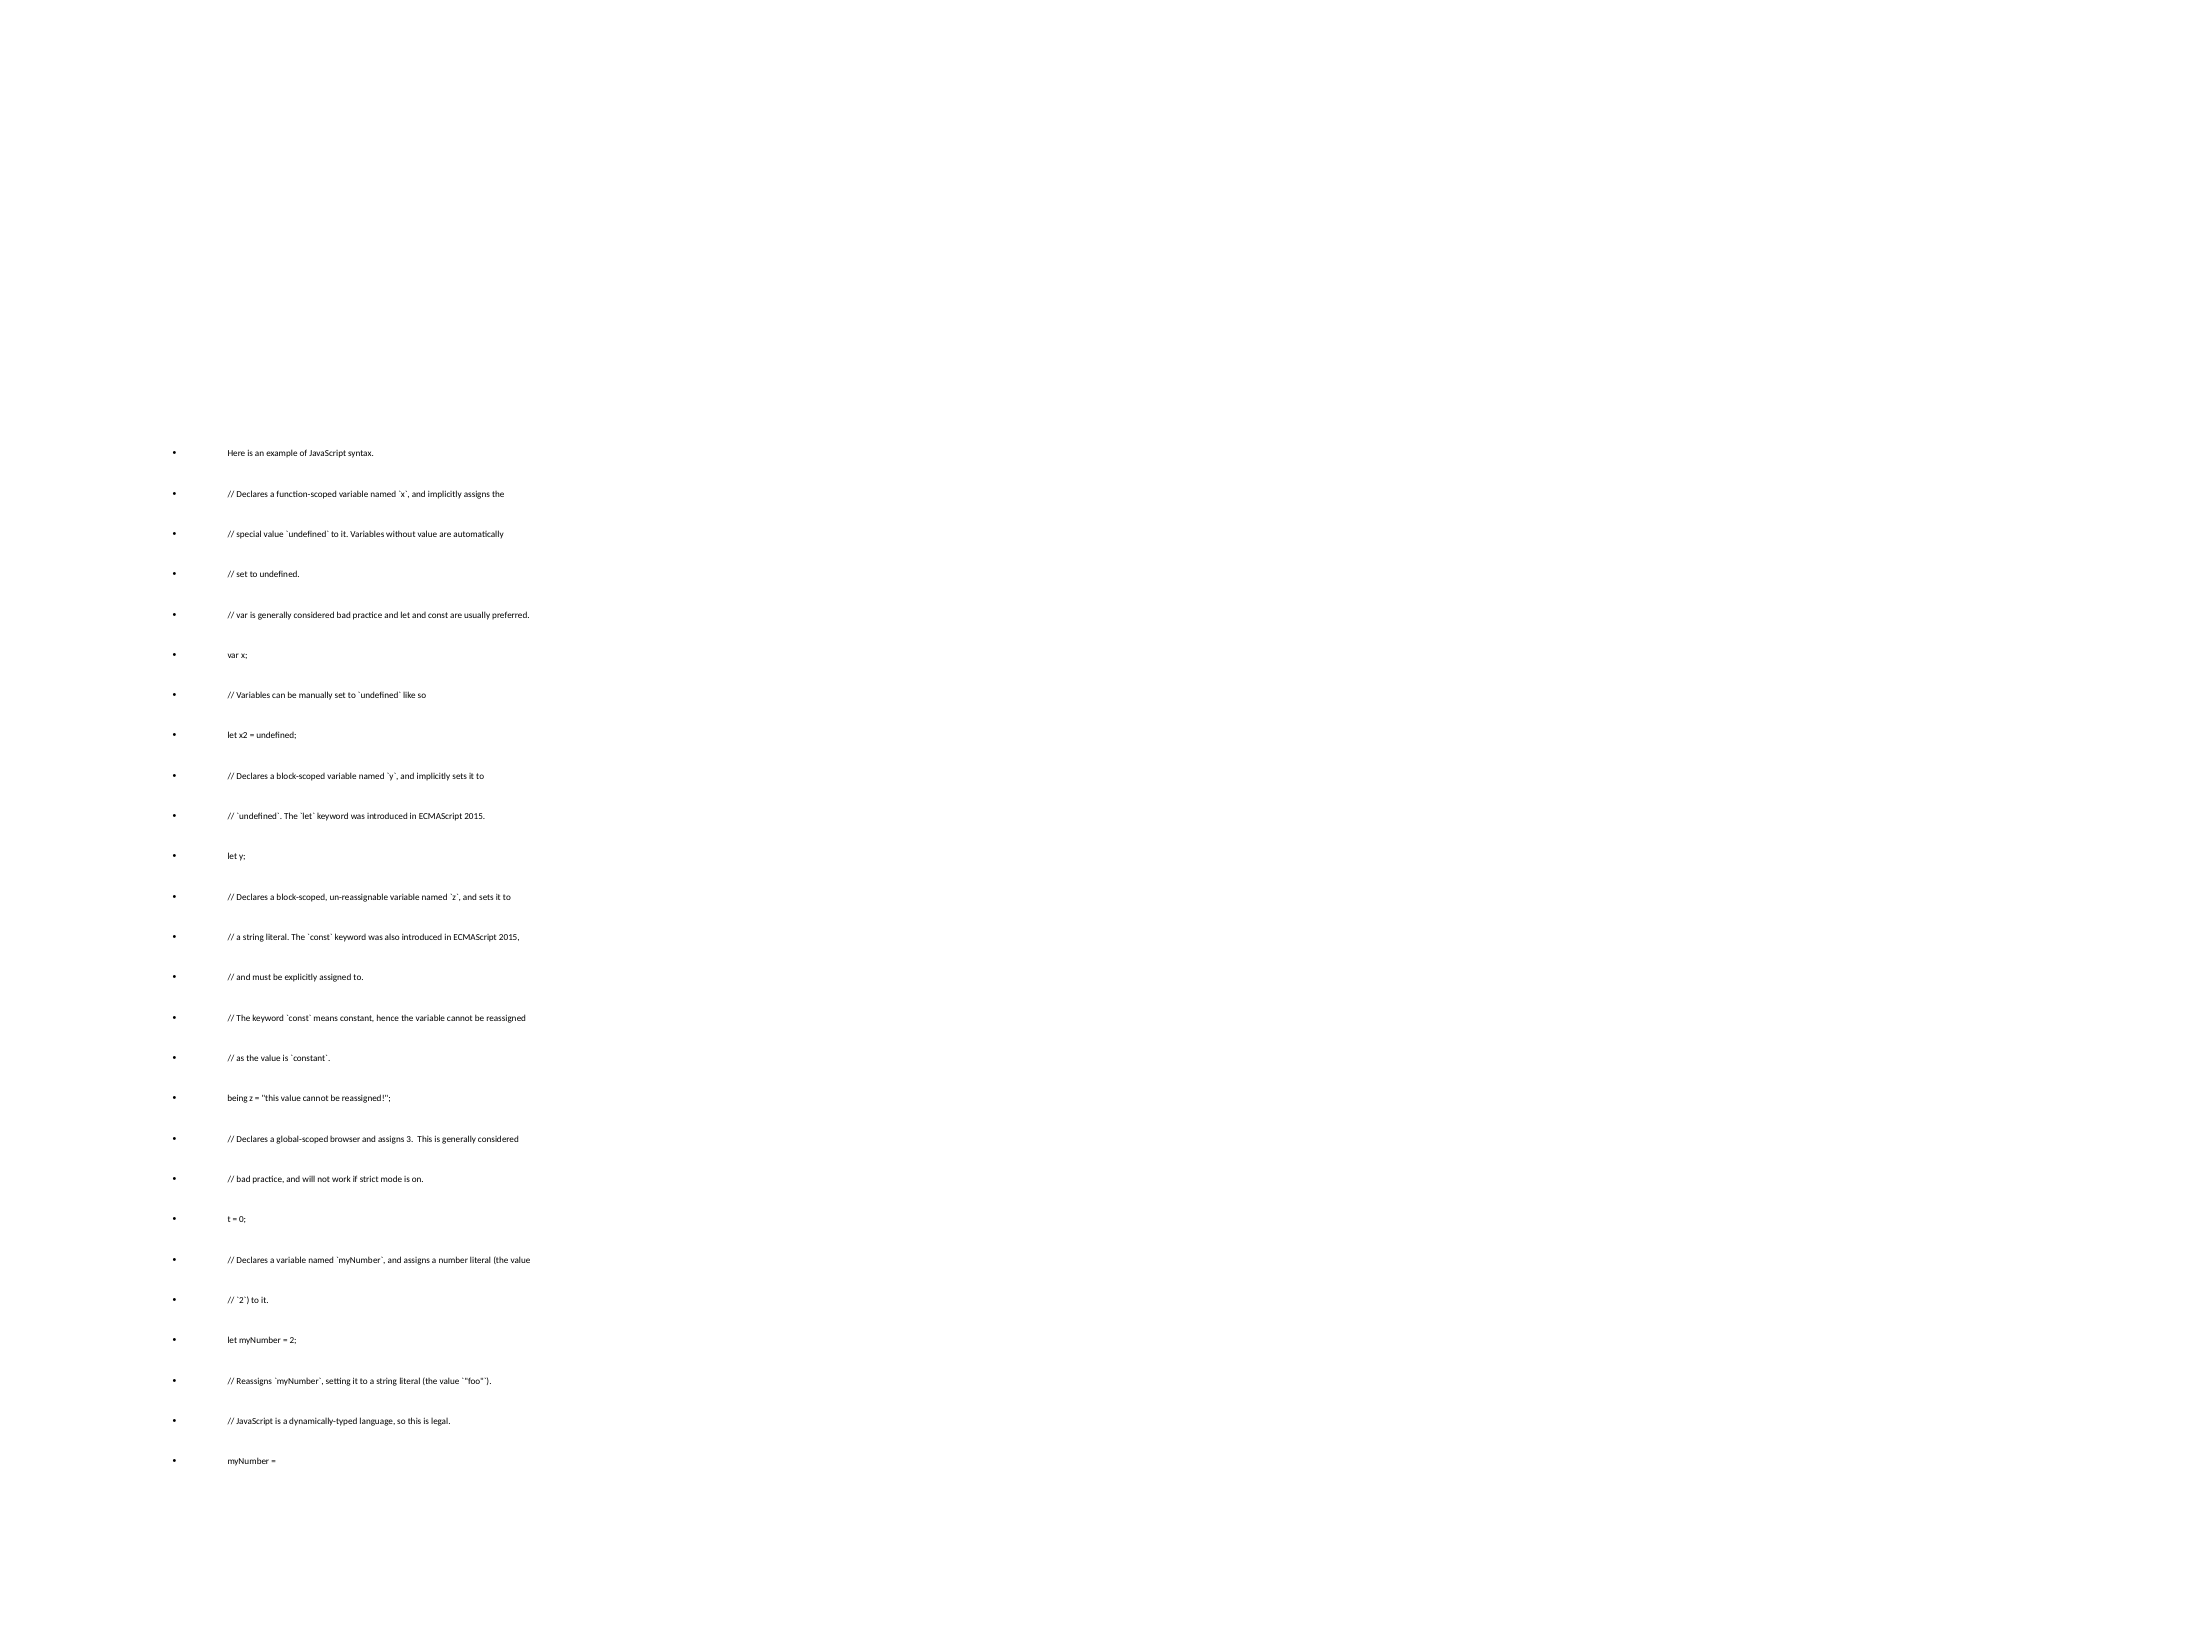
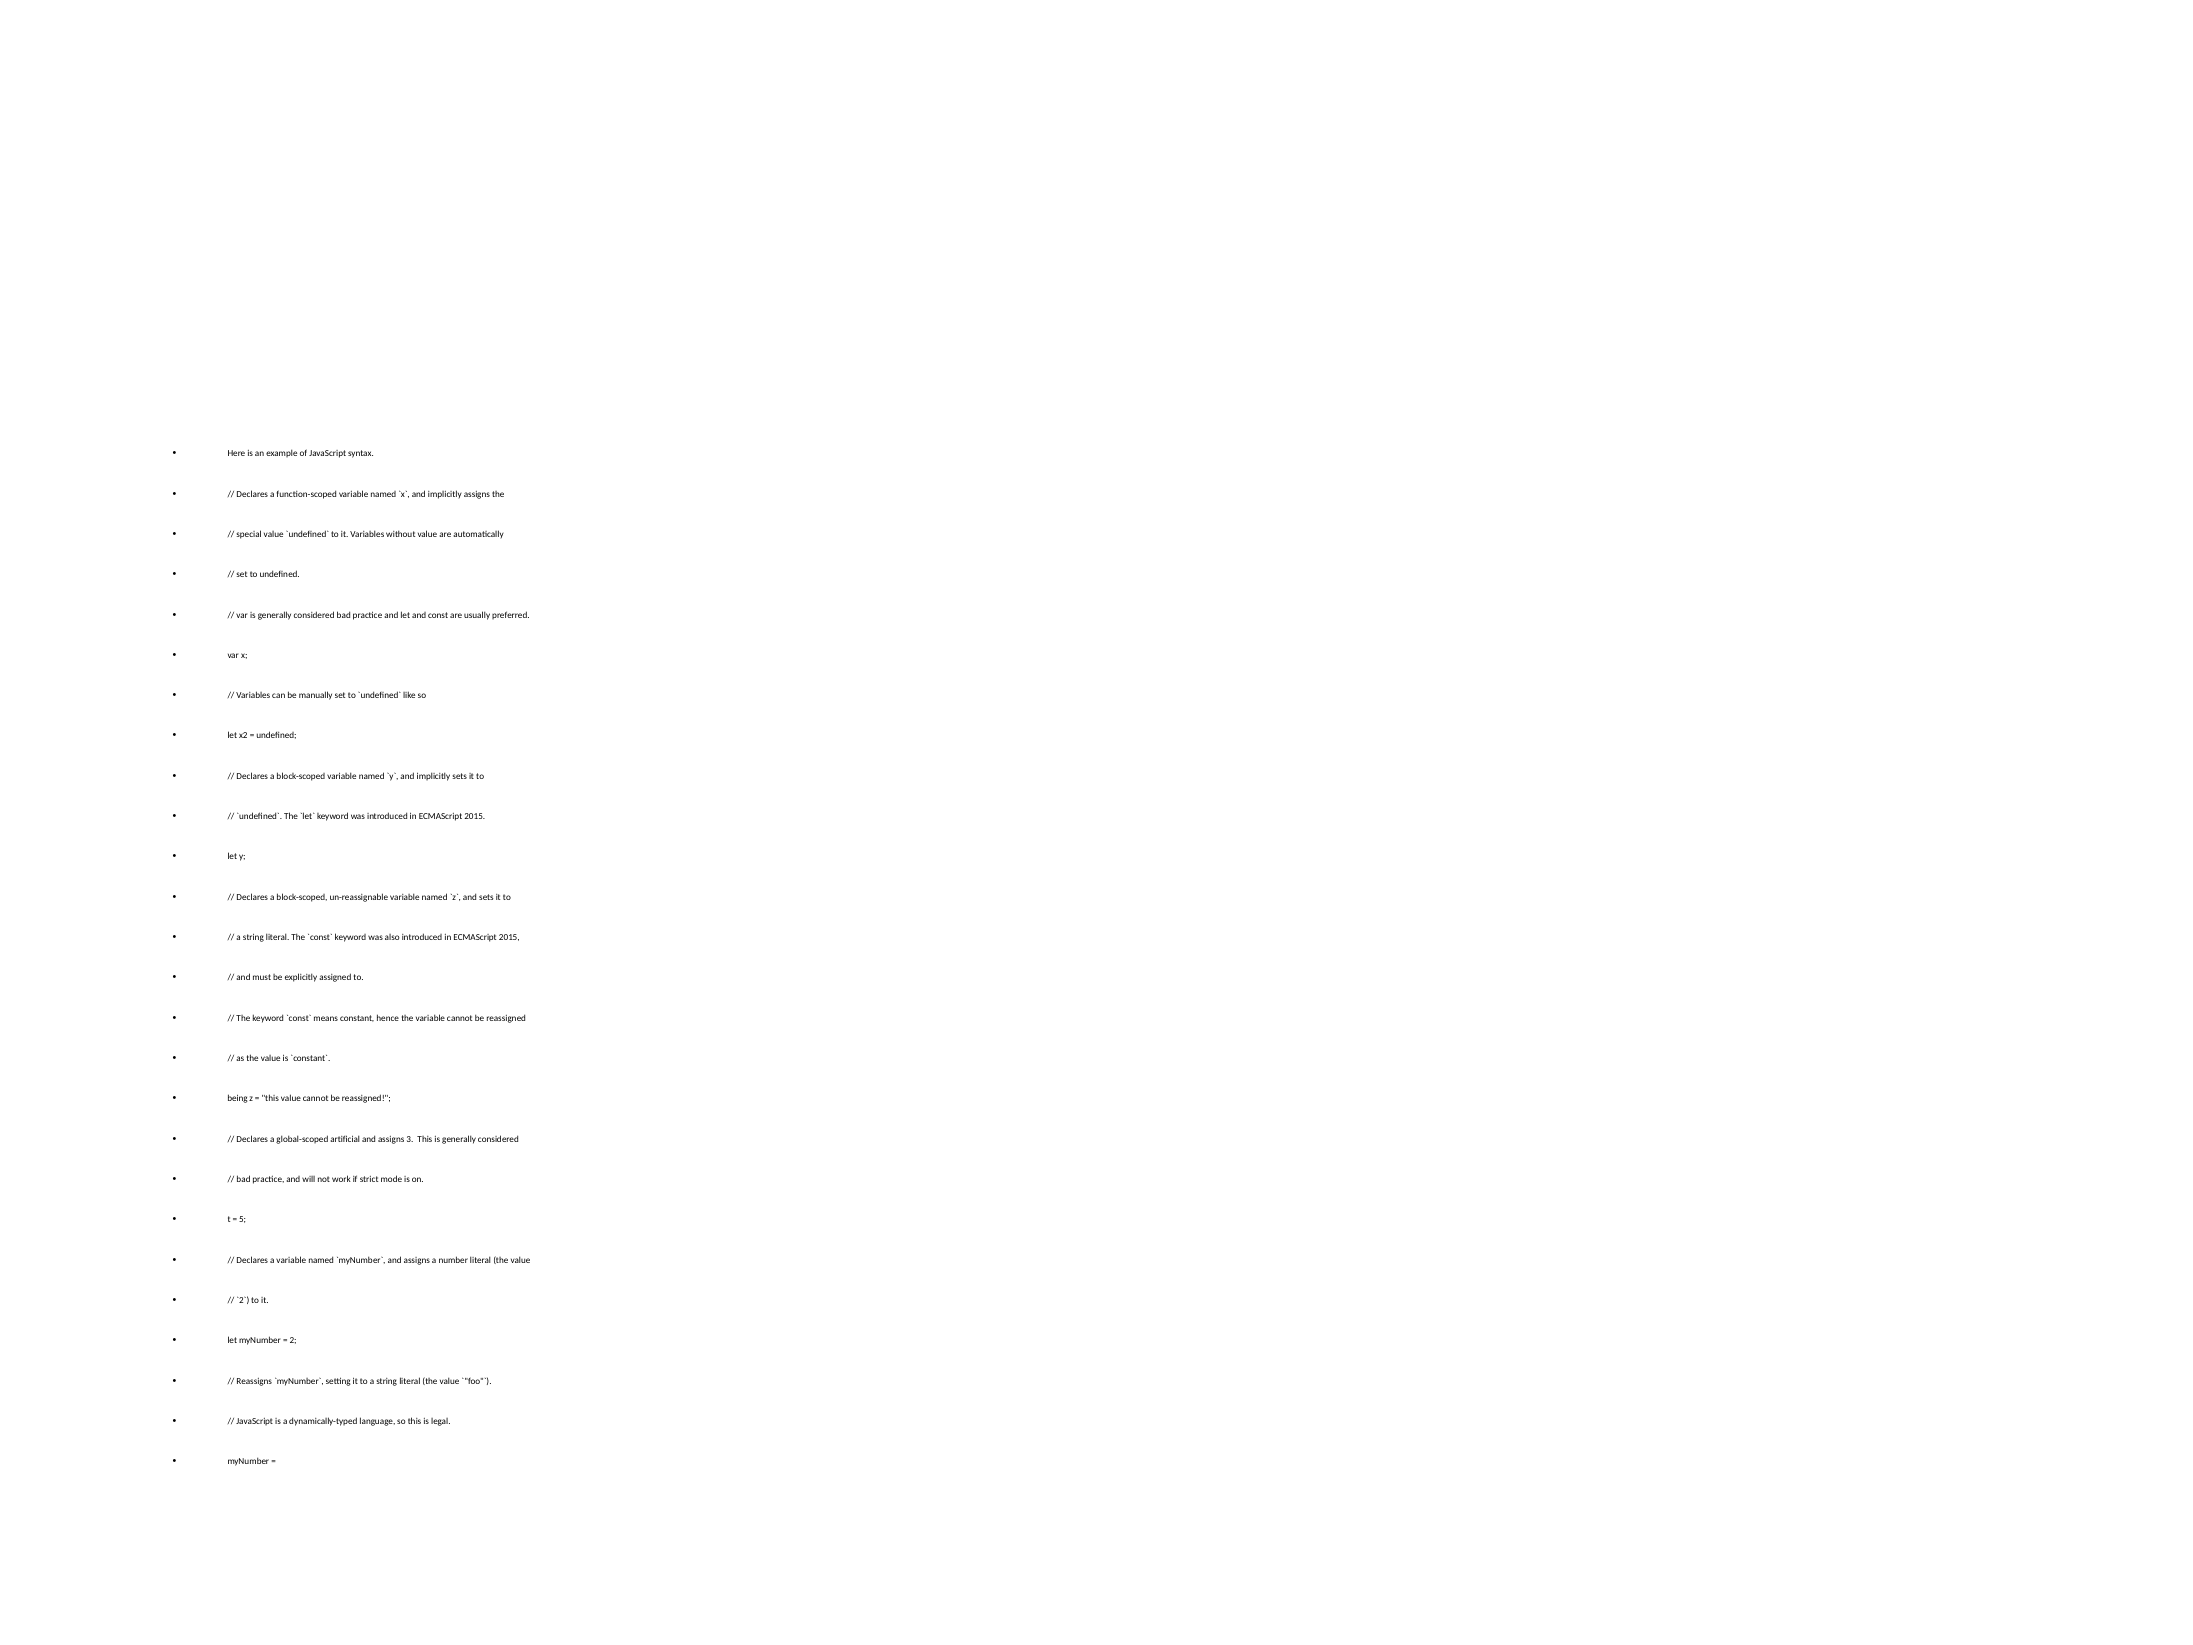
browser: browser -> artificial
0: 0 -> 5
